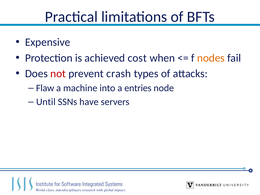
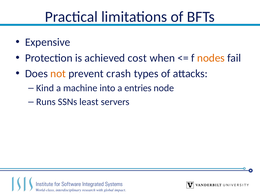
not colour: red -> orange
Flaw: Flaw -> Kind
Until: Until -> Runs
have: have -> least
